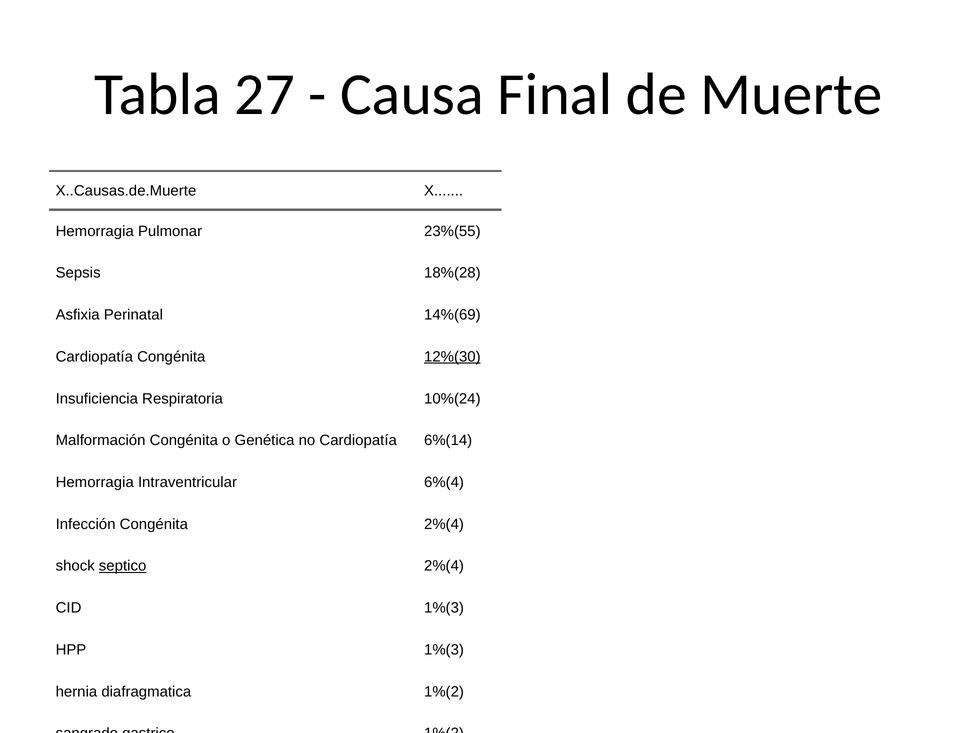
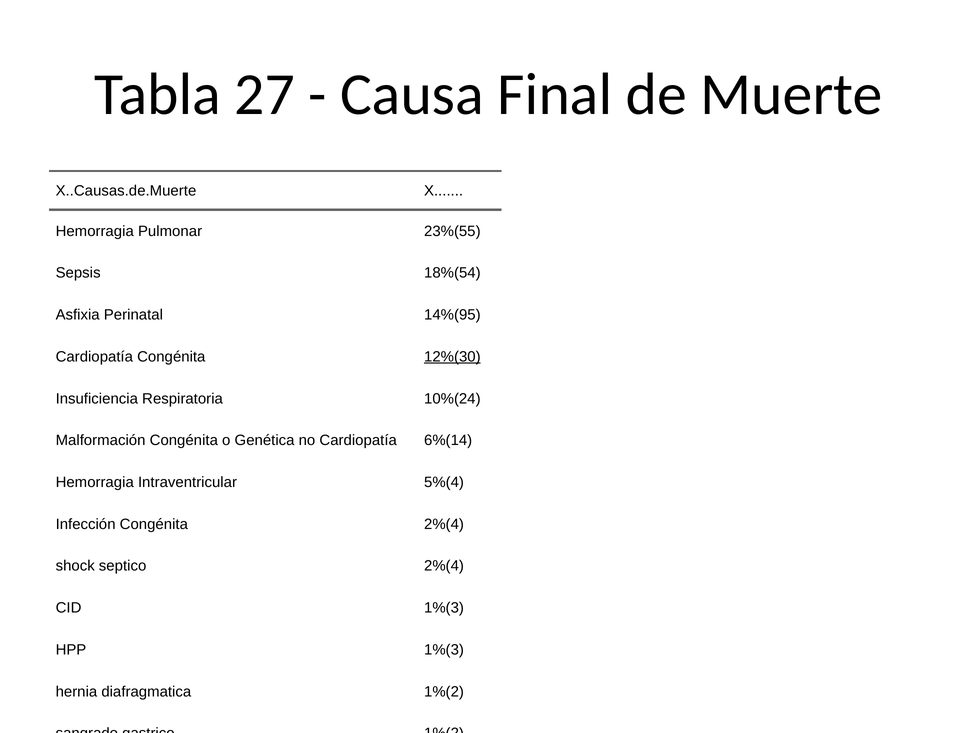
18%(28: 18%(28 -> 18%(54
14%(69: 14%(69 -> 14%(95
6%(4: 6%(4 -> 5%(4
septico at (123, 566) underline: present -> none
